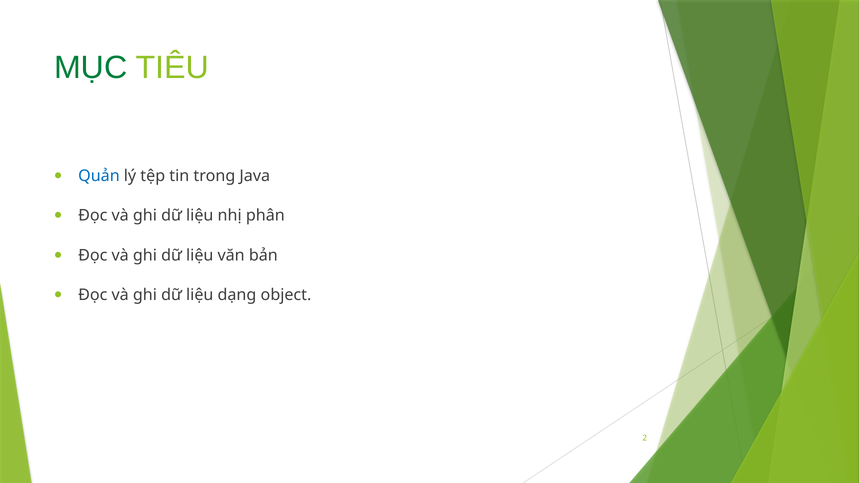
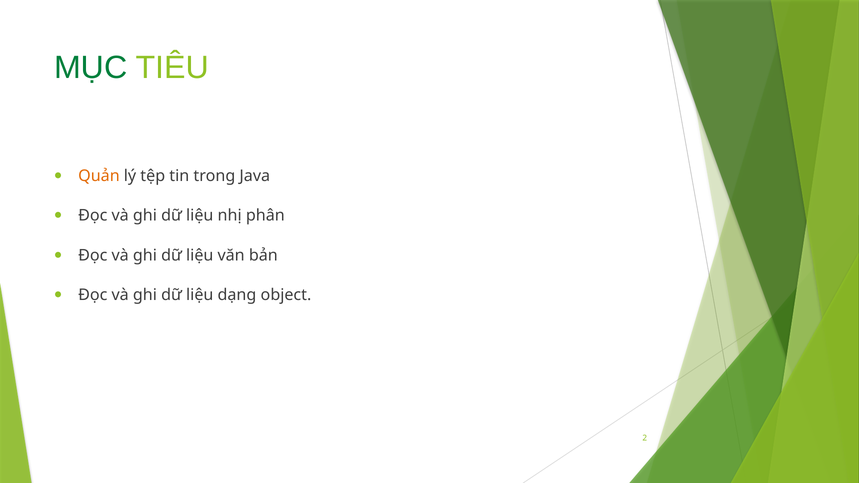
Quản colour: blue -> orange
